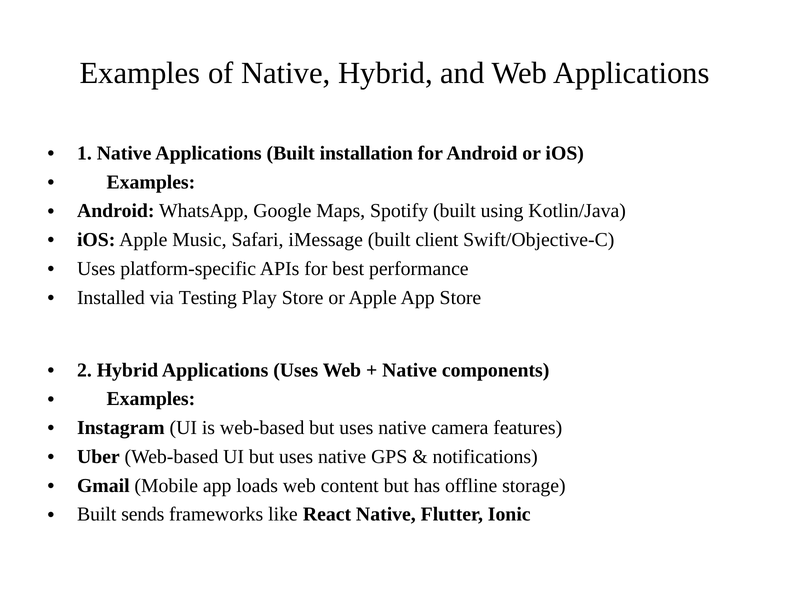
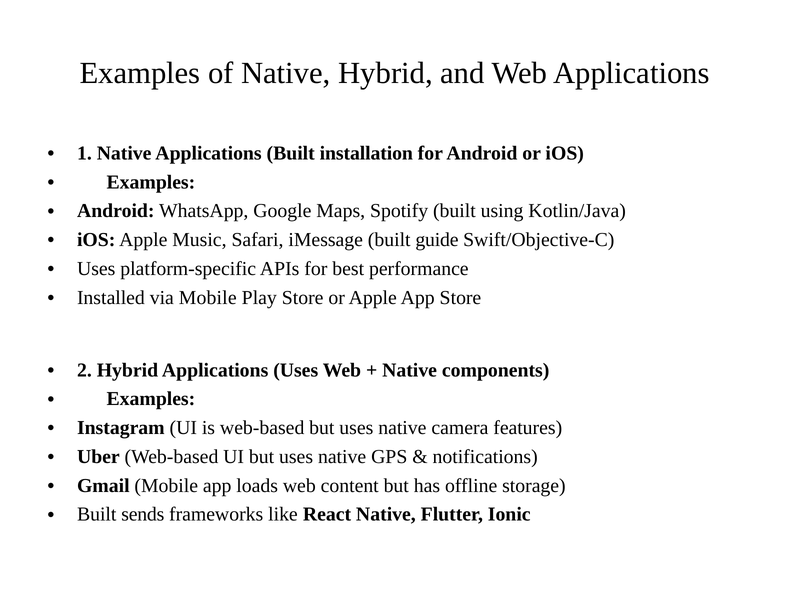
client: client -> guide
via Testing: Testing -> Mobile
